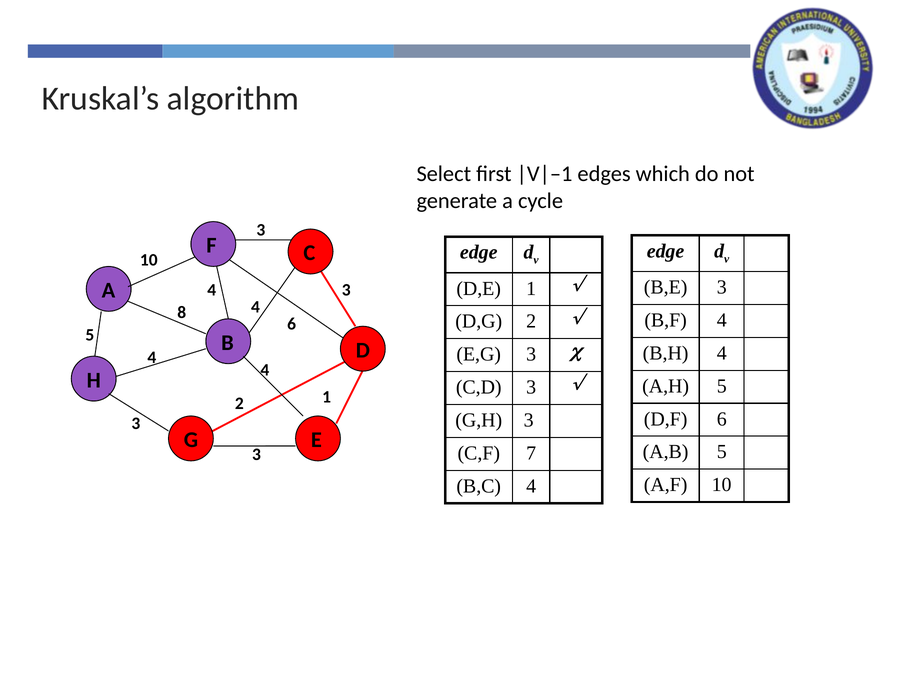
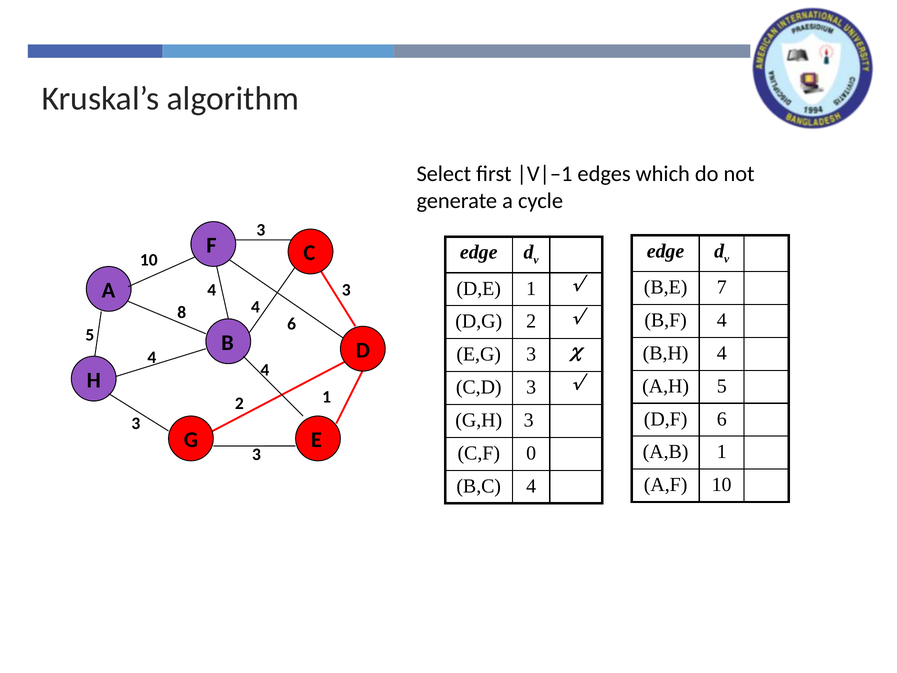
B,E 3: 3 -> 7
A,B 5: 5 -> 1
7: 7 -> 0
